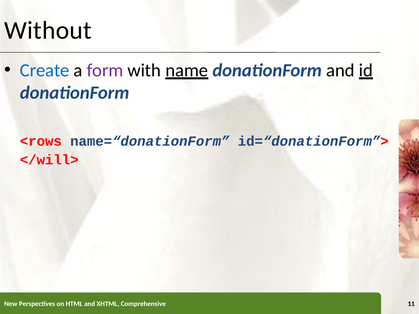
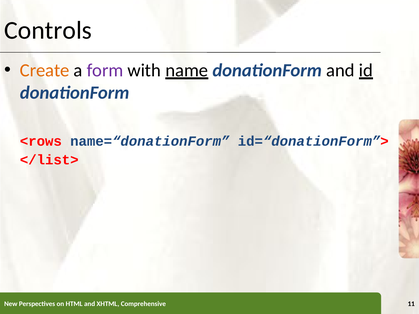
Without: Without -> Controls
Create colour: blue -> orange
</will>: </will> -> </list>
